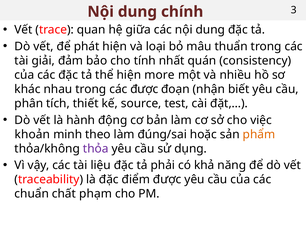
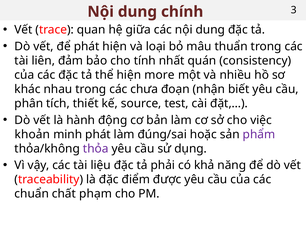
giải: giải -> liên
các được: được -> chưa
minh theo: theo -> phát
phẩm colour: orange -> purple
